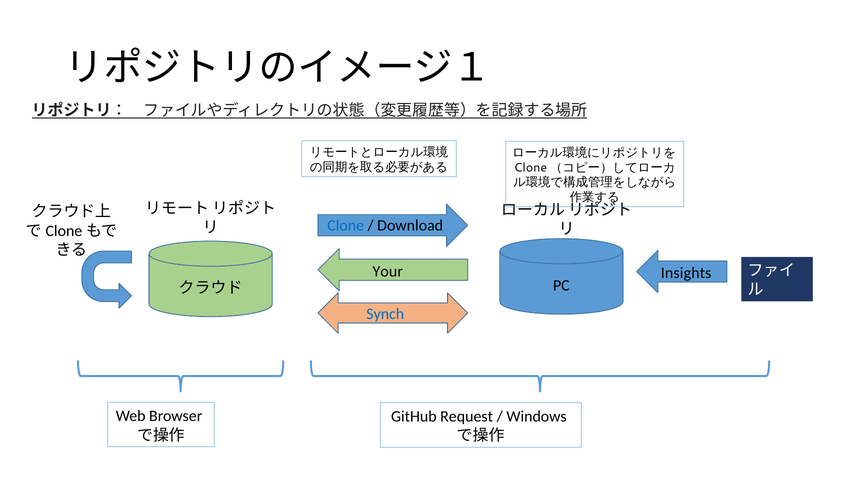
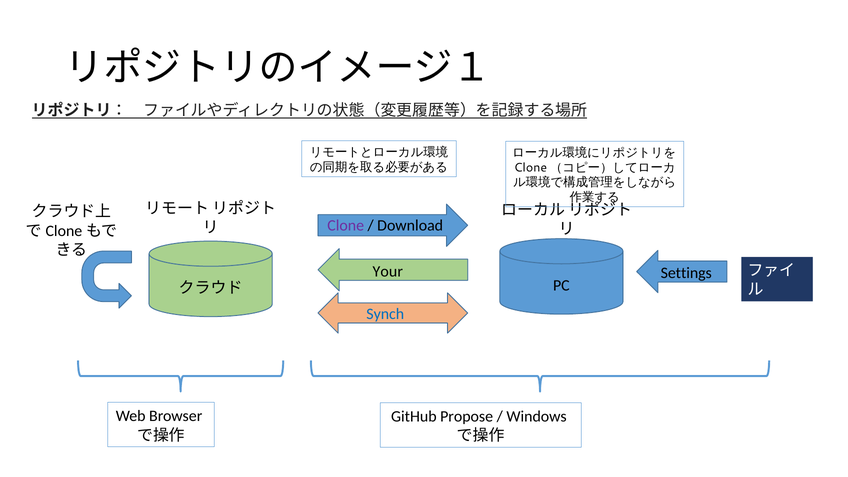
Clone colour: blue -> purple
Insights: Insights -> Settings
Request: Request -> Propose
